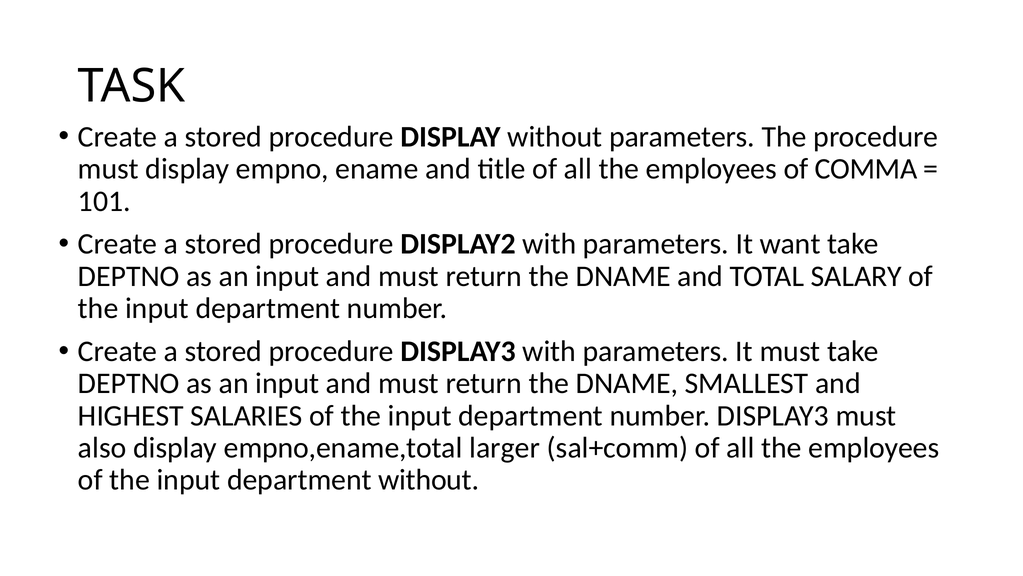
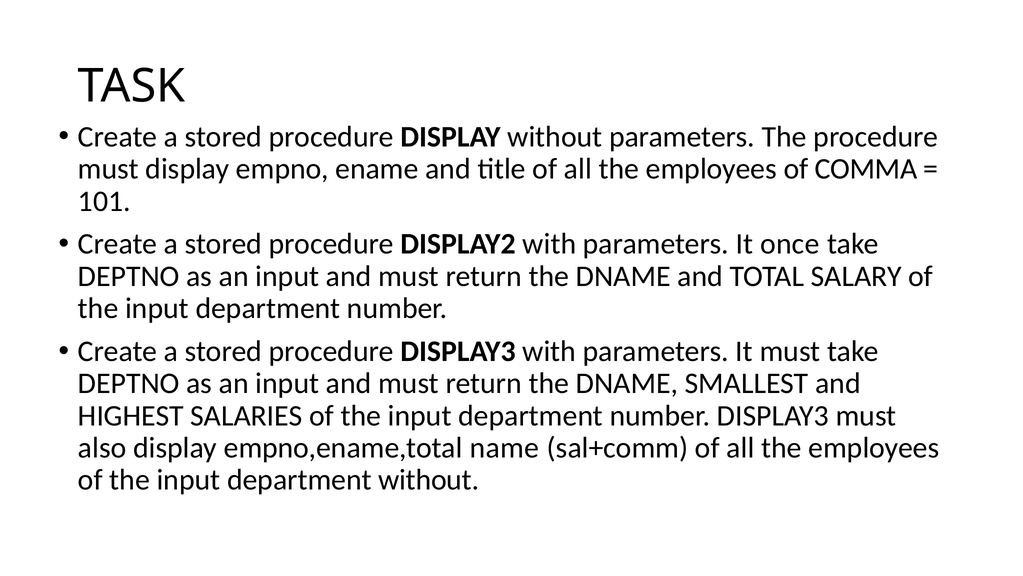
want: want -> once
larger: larger -> name
